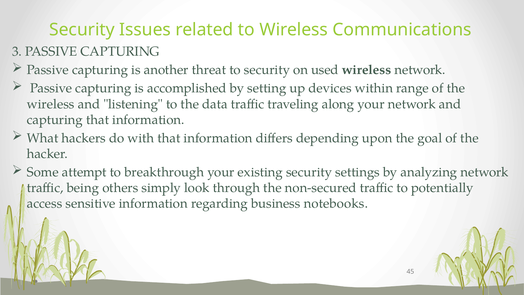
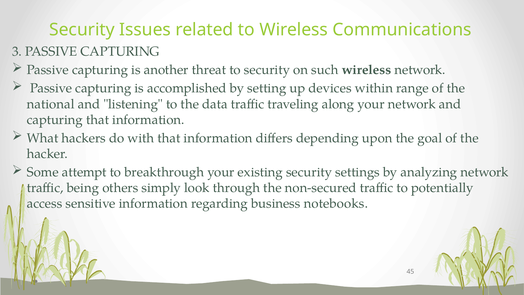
used: used -> such
wireless at (51, 104): wireless -> national
